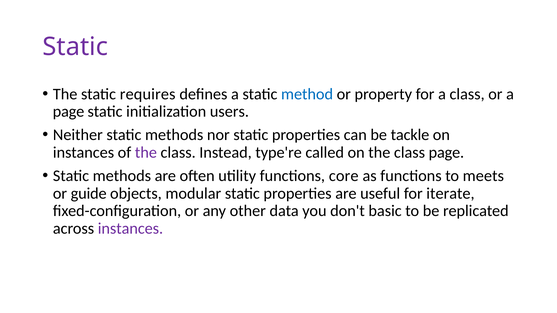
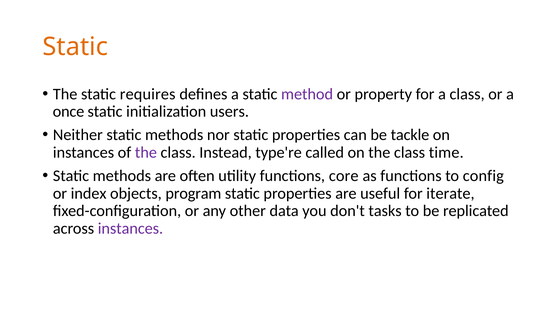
Static at (75, 47) colour: purple -> orange
method colour: blue -> purple
page at (68, 112): page -> once
class page: page -> time
meets: meets -> config
guide: guide -> index
modular: modular -> program
basic: basic -> tasks
